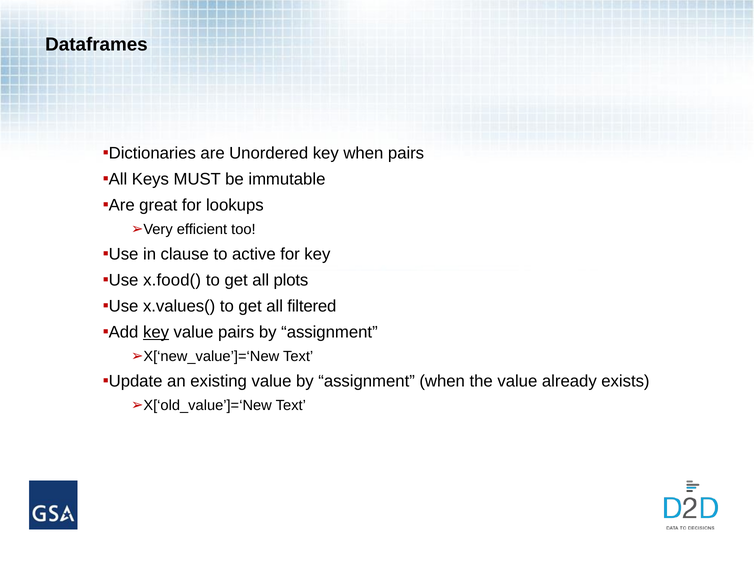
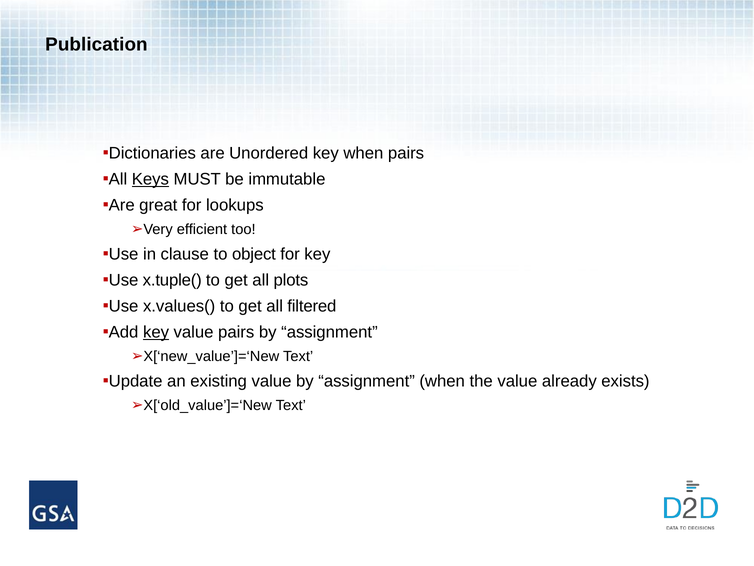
Dataframes: Dataframes -> Publication
Keys underline: none -> present
active: active -> object
x.food(: x.food( -> x.tuple(
